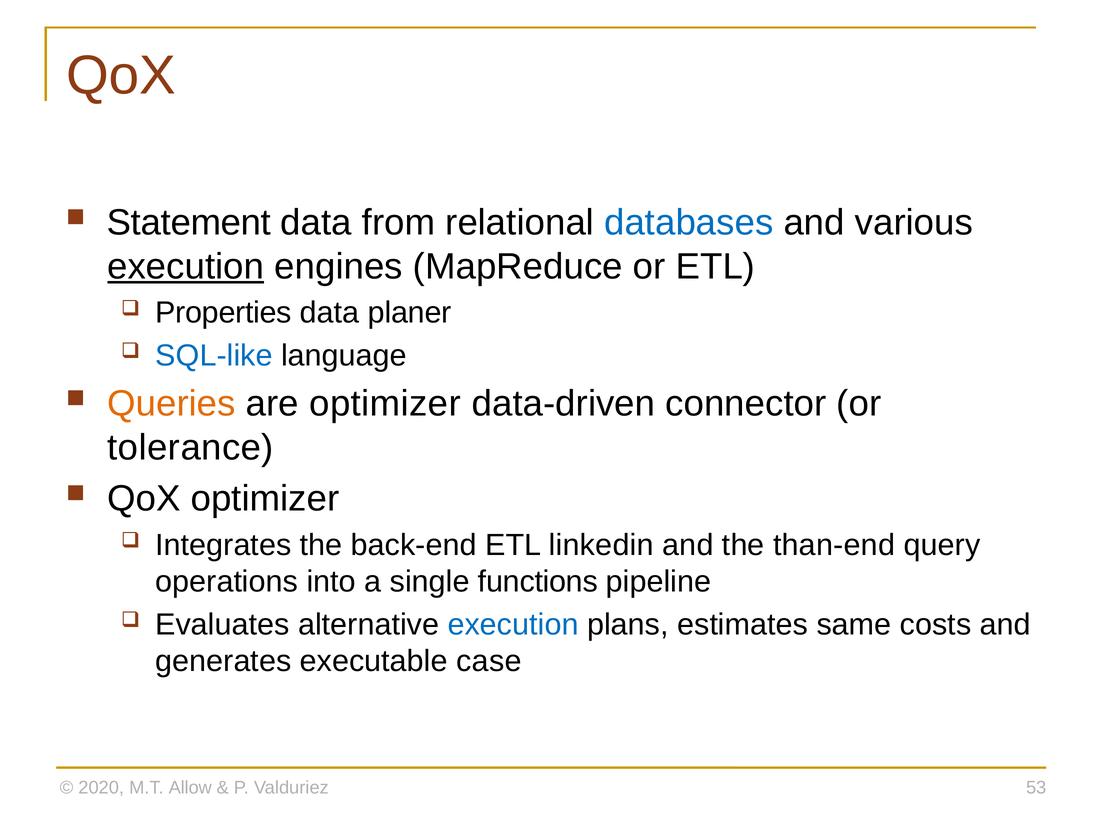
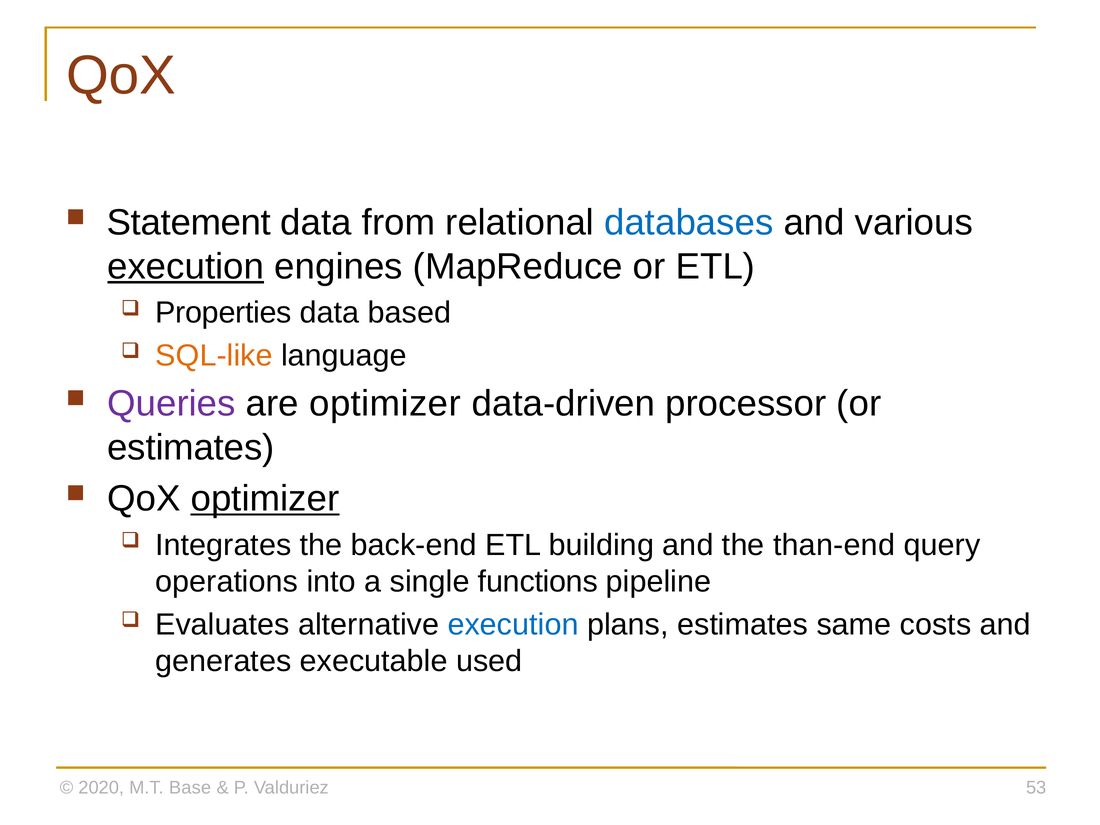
planer: planer -> based
SQL-like colour: blue -> orange
Queries colour: orange -> purple
connector: connector -> processor
tolerance at (191, 448): tolerance -> estimates
optimizer at (265, 499) underline: none -> present
linkedin: linkedin -> building
case: case -> used
Allow: Allow -> Base
